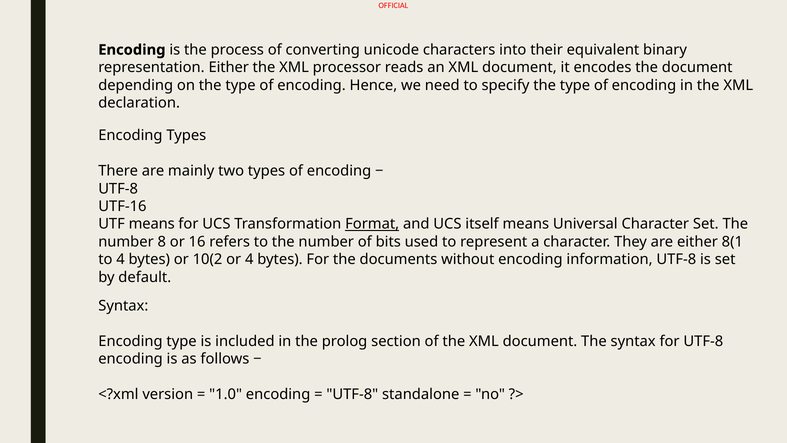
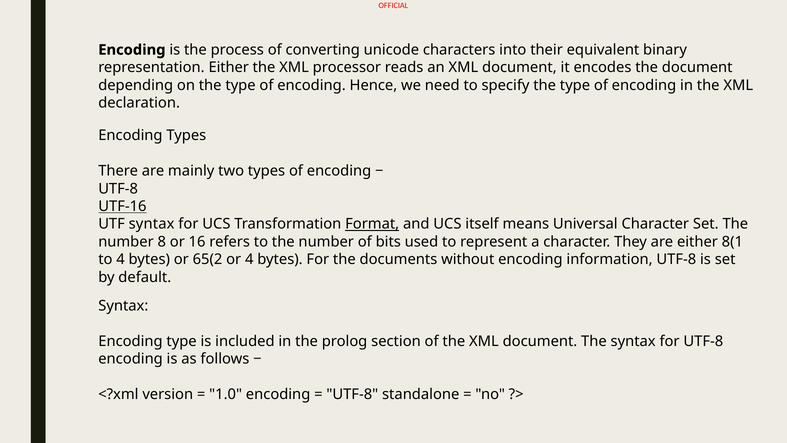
UTF-16 underline: none -> present
UTF means: means -> syntax
10(2: 10(2 -> 65(2
